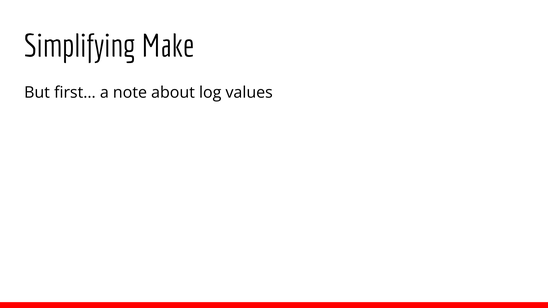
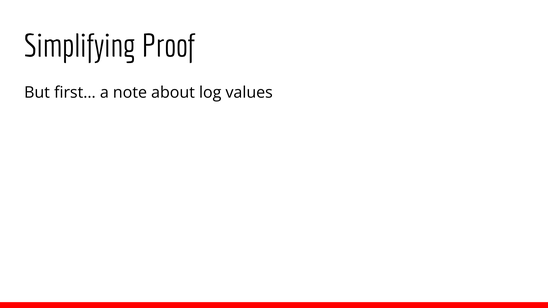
Make: Make -> Proof
